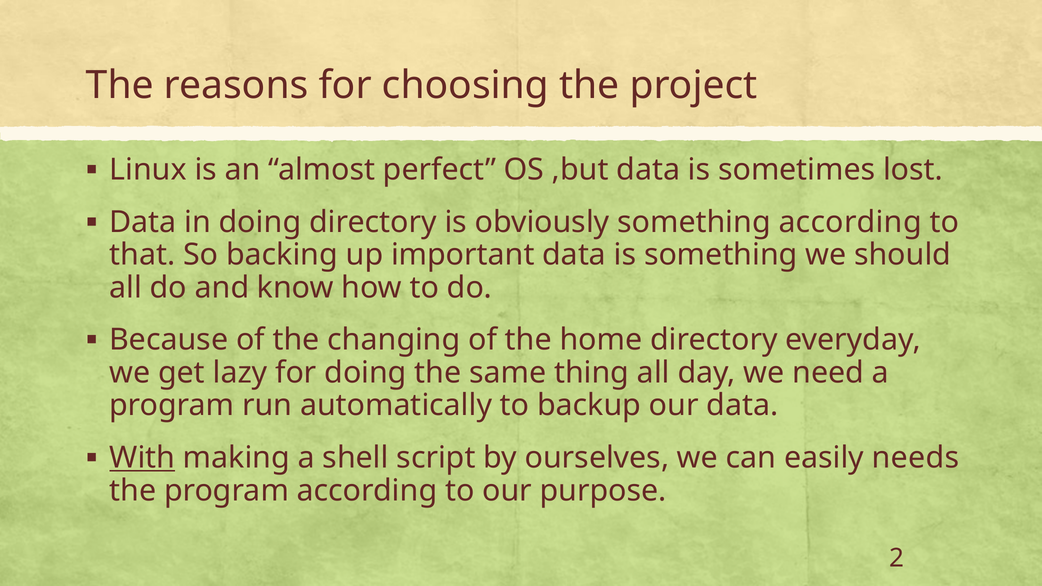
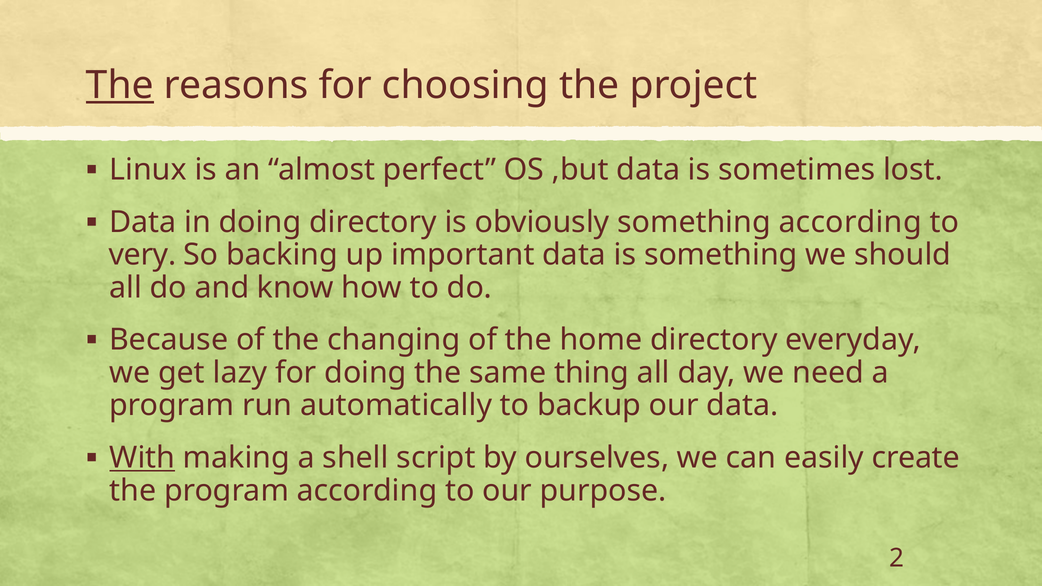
The at (120, 86) underline: none -> present
that: that -> very
needs: needs -> create
